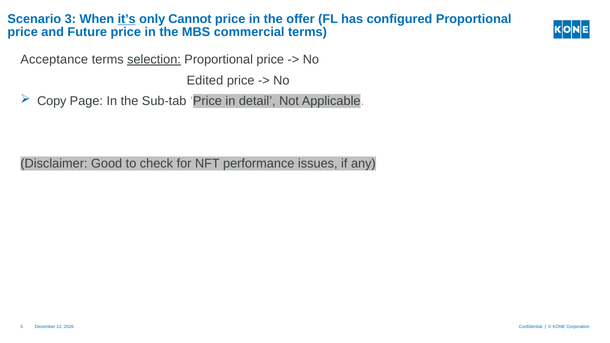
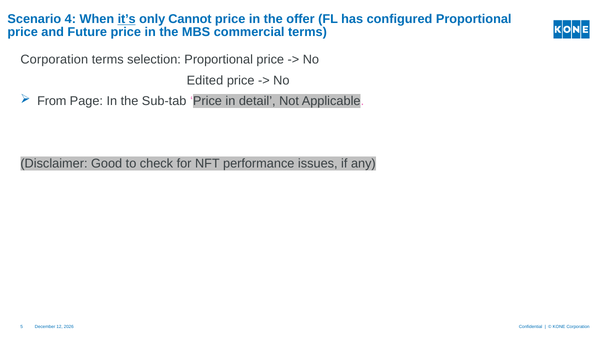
3: 3 -> 4
Acceptance at (54, 60): Acceptance -> Corporation
selection underline: present -> none
Copy: Copy -> From
